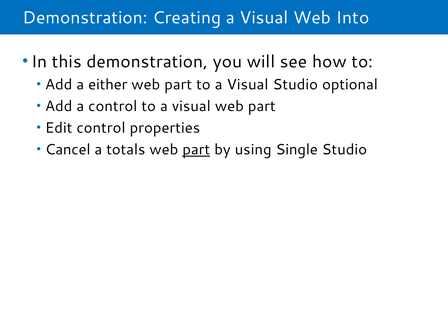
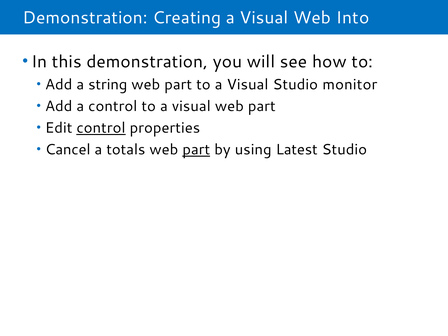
either: either -> string
optional: optional -> monitor
control at (101, 128) underline: none -> present
Single: Single -> Latest
